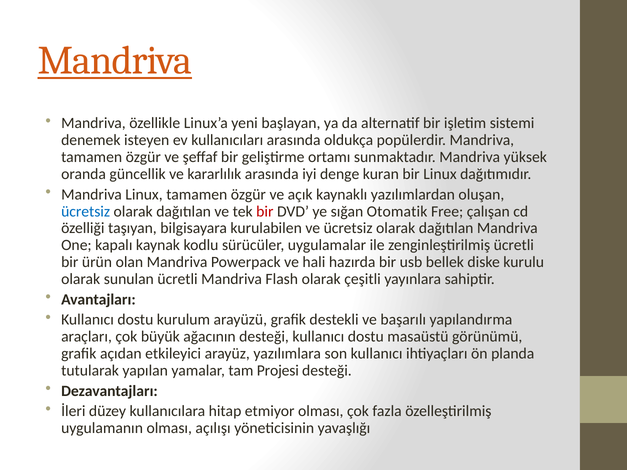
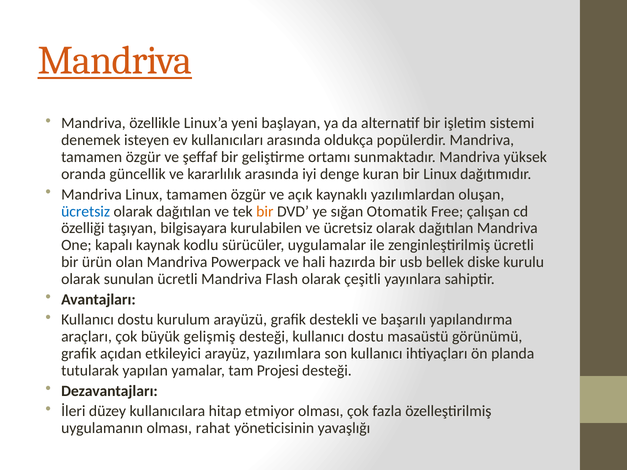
bir at (265, 211) colour: red -> orange
ağacının: ağacının -> gelişmiş
açılışı: açılışı -> rahat
